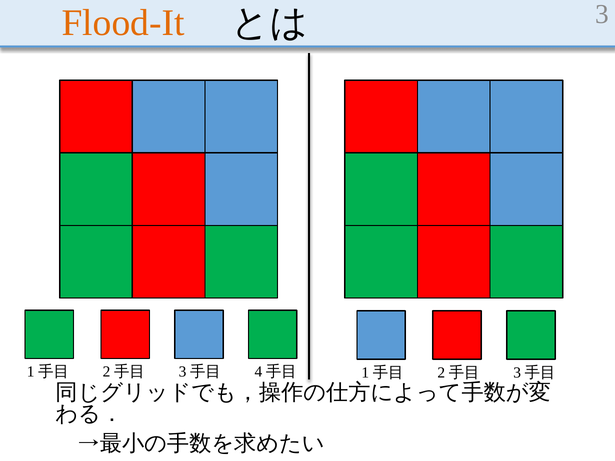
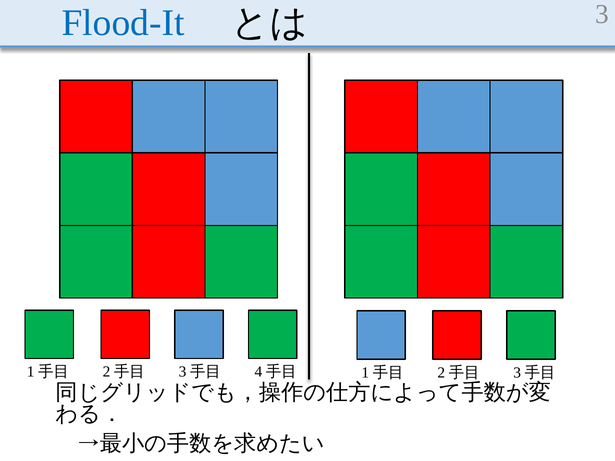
Flood-It colour: orange -> blue
